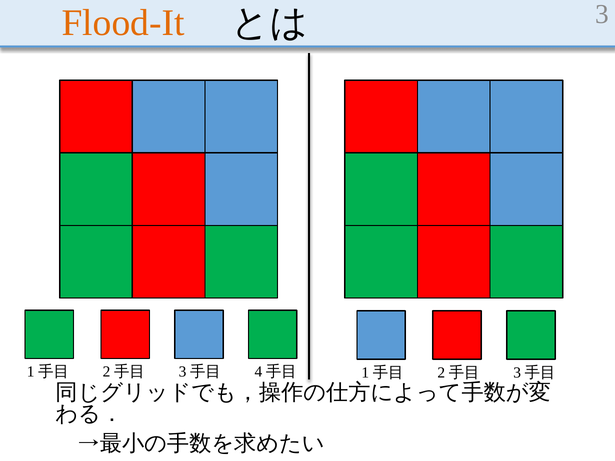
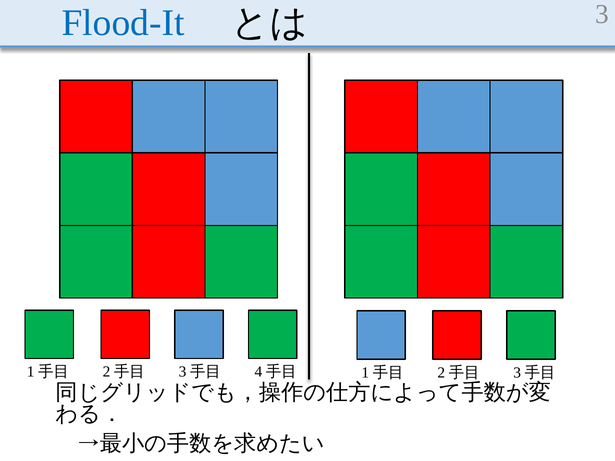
Flood-It colour: orange -> blue
